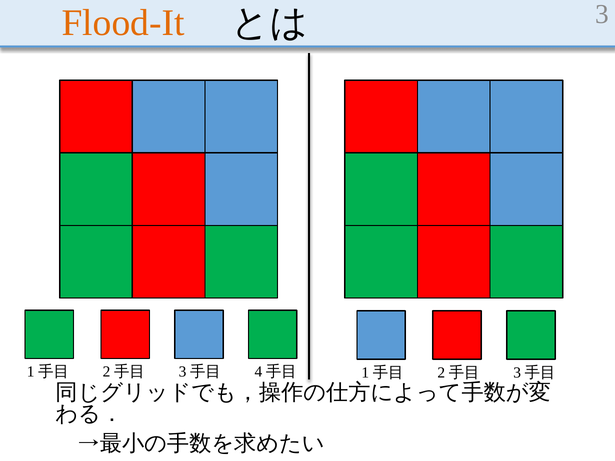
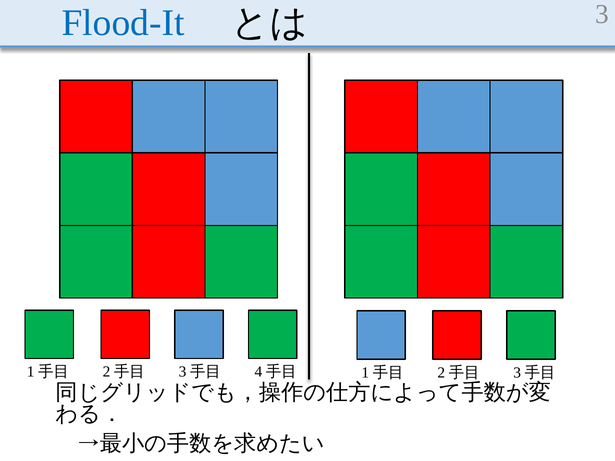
Flood-It colour: orange -> blue
